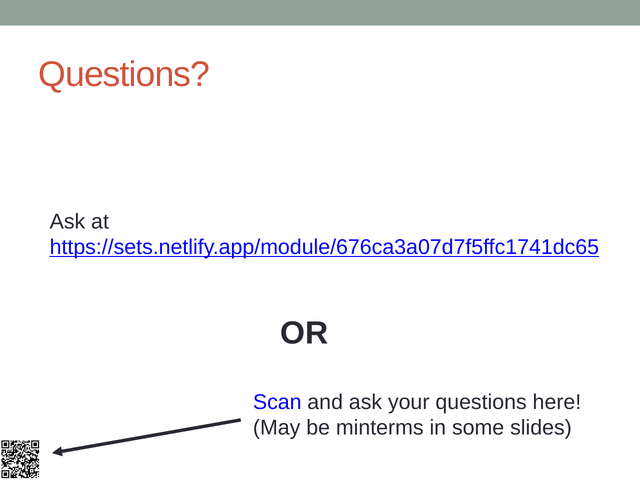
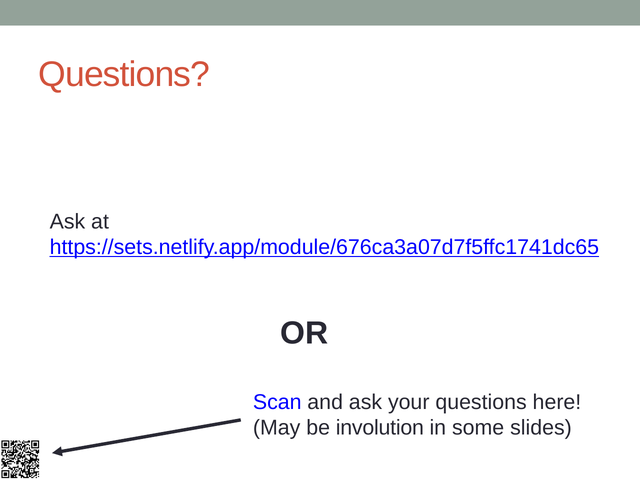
minterms: minterms -> involution
